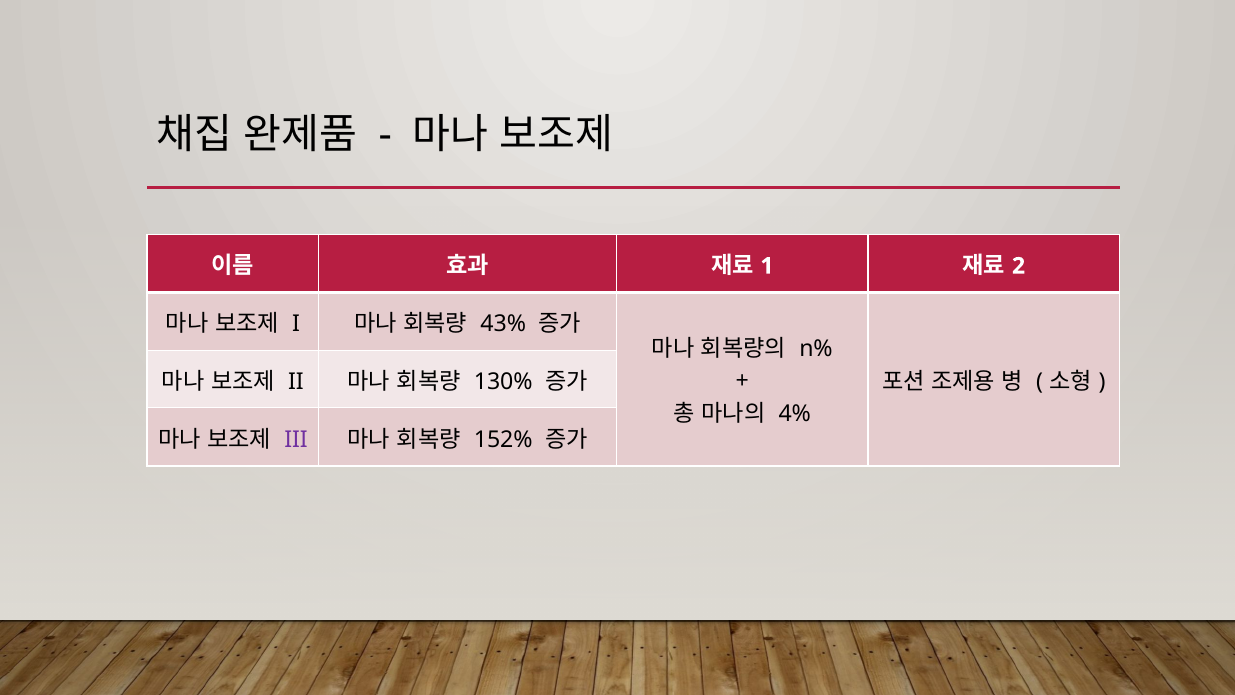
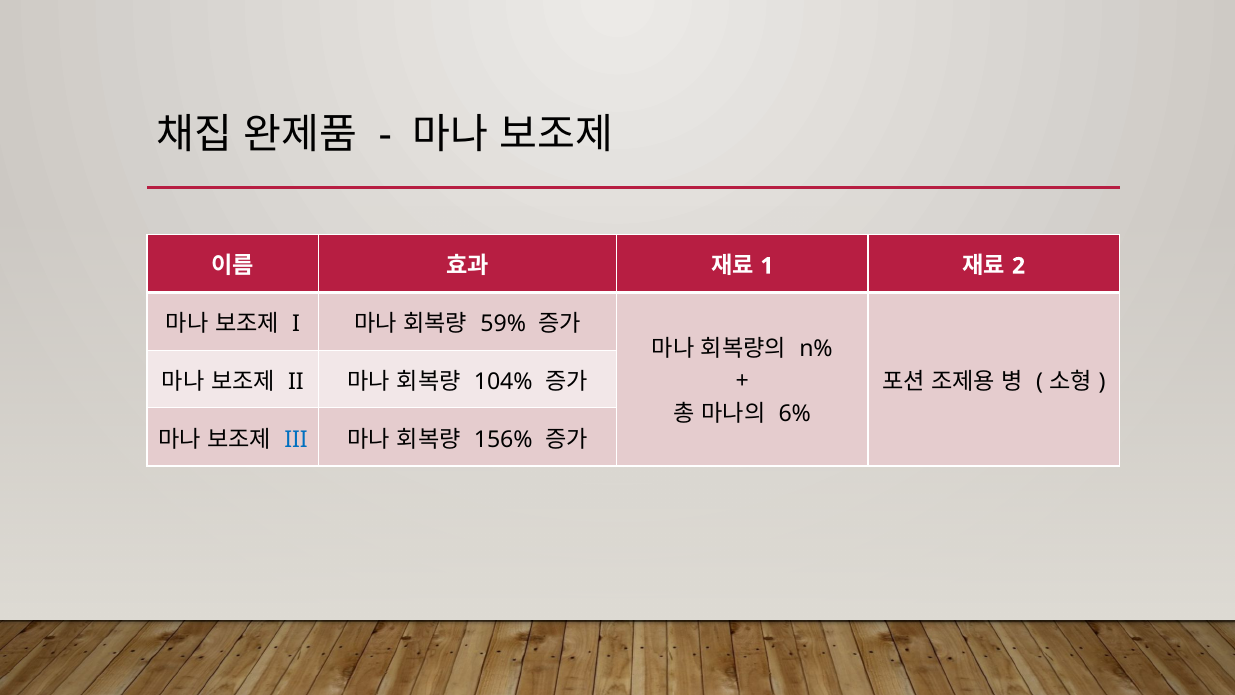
43%: 43% -> 59%
130%: 130% -> 104%
4%: 4% -> 6%
III colour: purple -> blue
152%: 152% -> 156%
